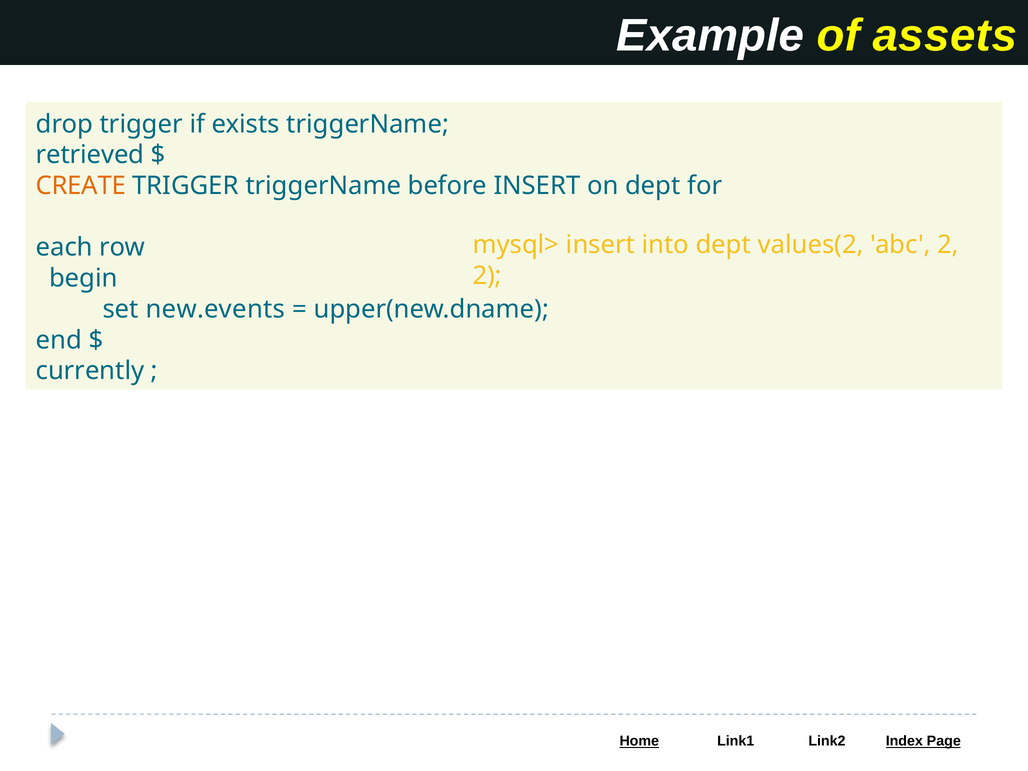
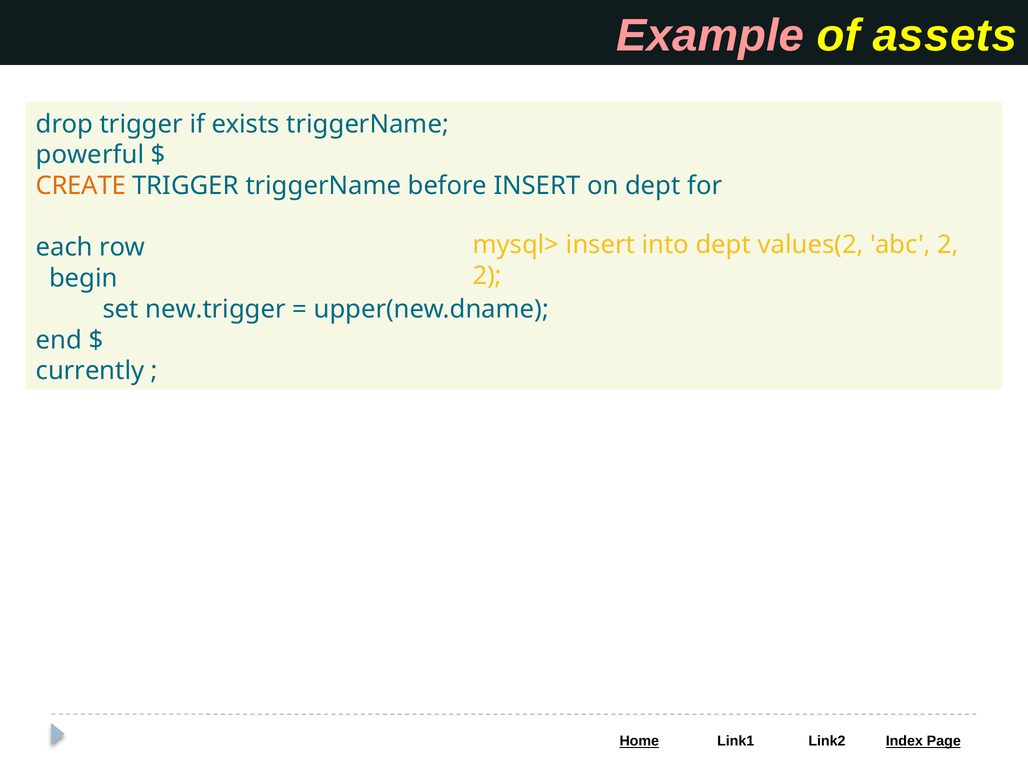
Example colour: white -> pink
retrieved: retrieved -> powerful
new.events: new.events -> new.trigger
